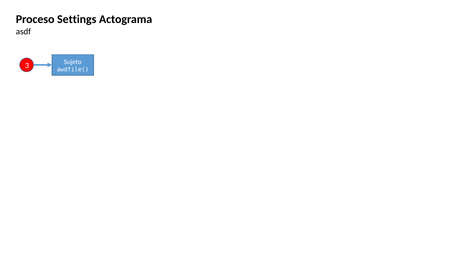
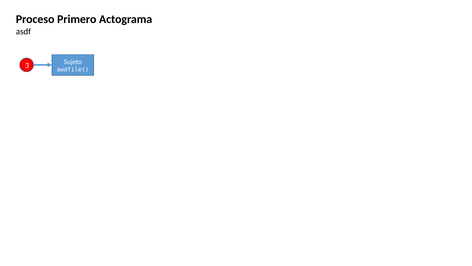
Settings: Settings -> Primero
